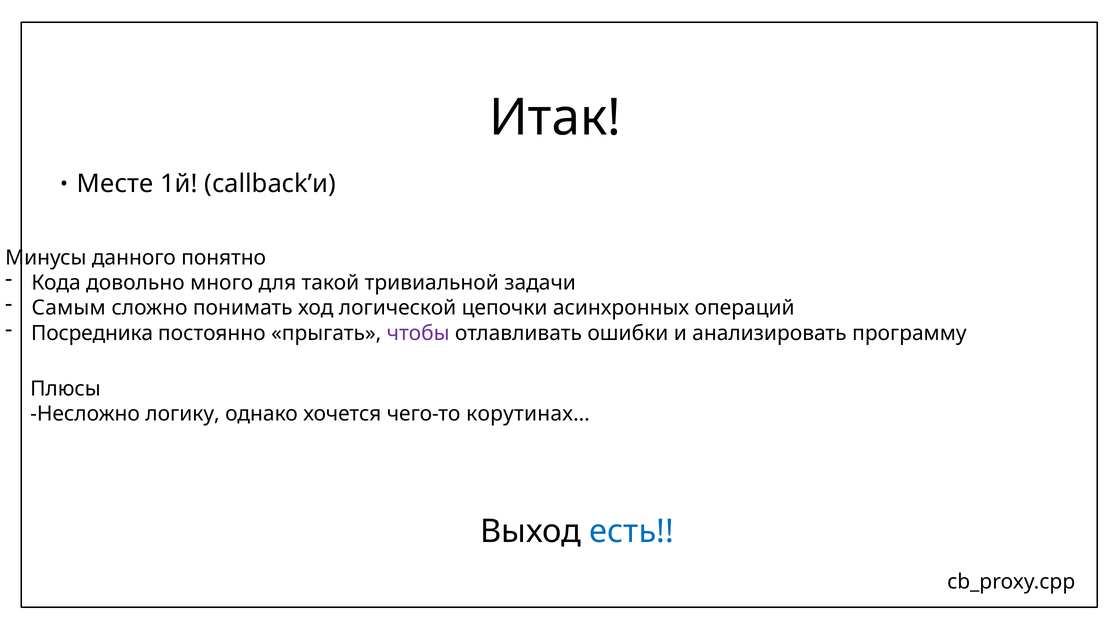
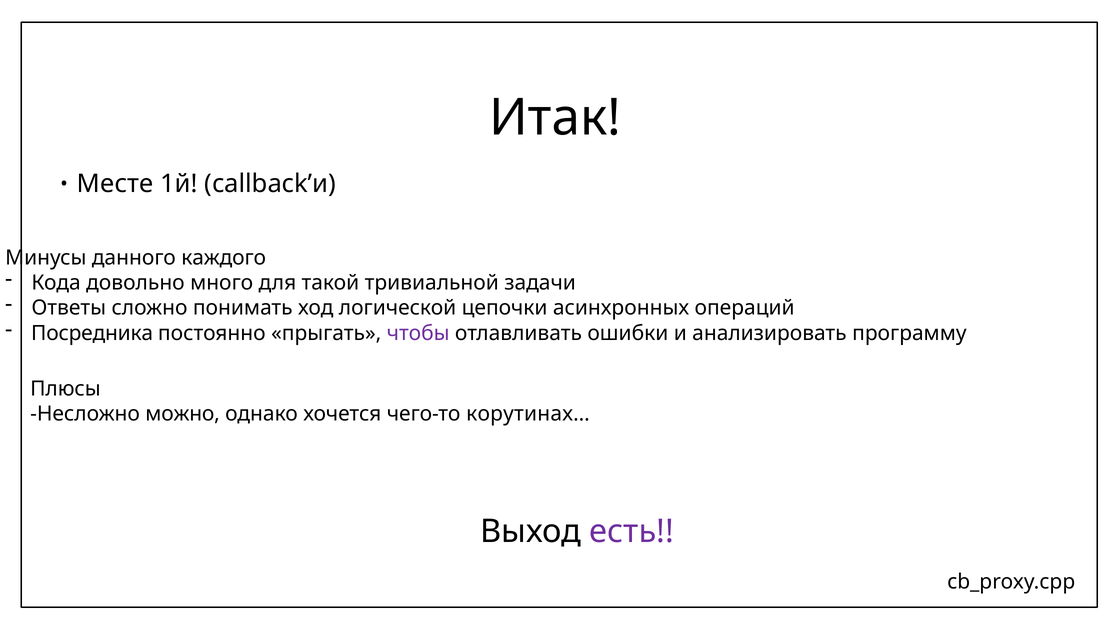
понятно: понятно -> каждого
Самым: Самым -> Ответы
логику: логику -> можно
есть colour: blue -> purple
